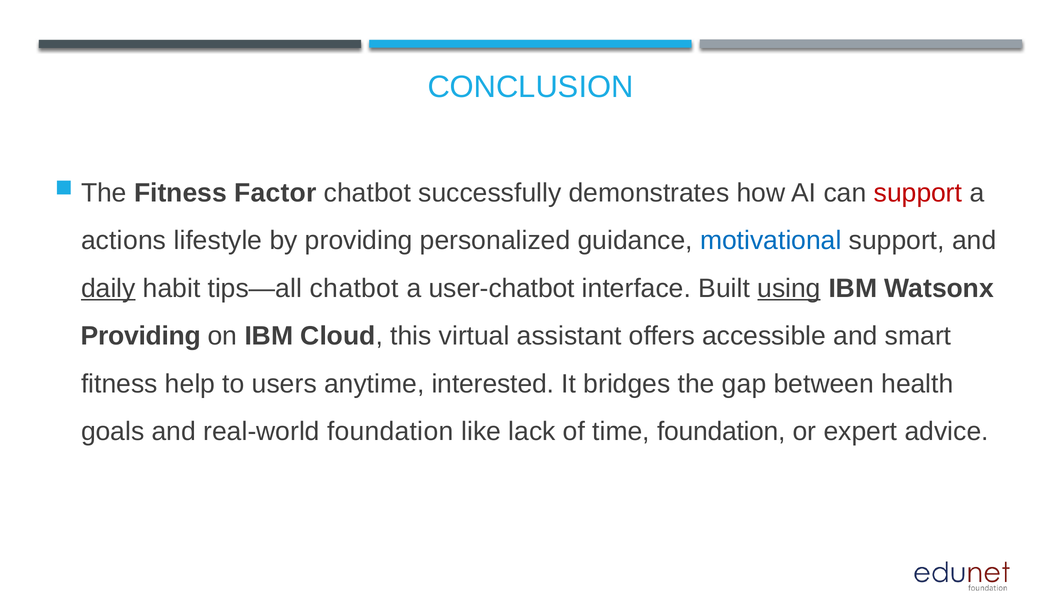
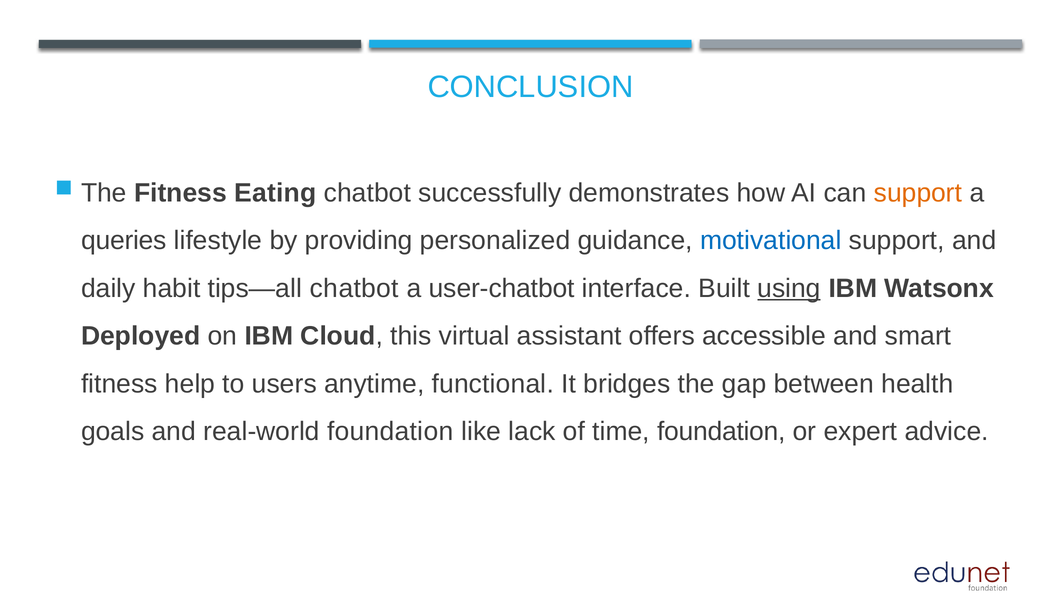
Factor: Factor -> Eating
support at (918, 193) colour: red -> orange
actions: actions -> queries
daily underline: present -> none
Providing at (141, 336): Providing -> Deployed
interested: interested -> functional
